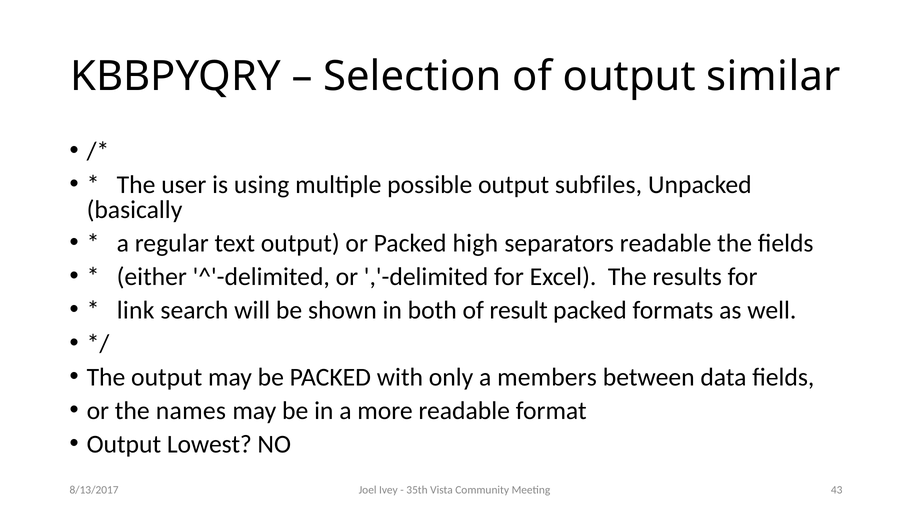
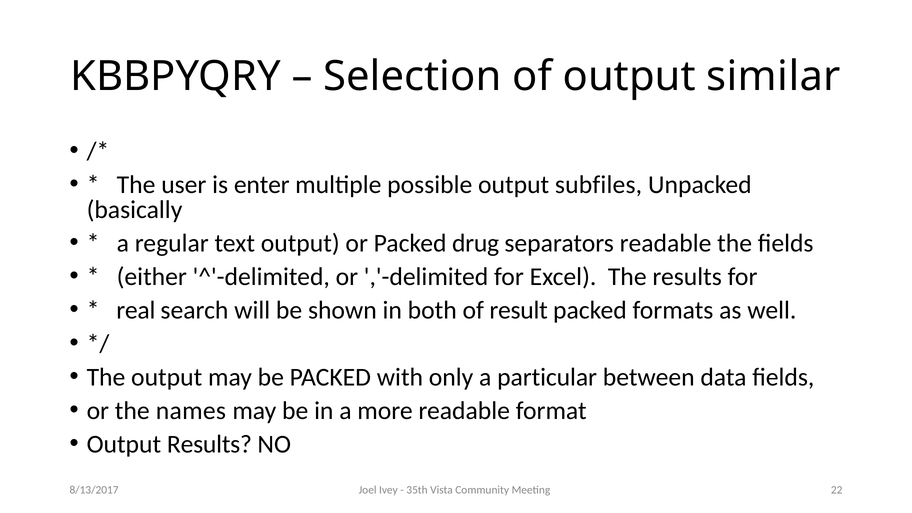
using: using -> enter
high: high -> drug
link: link -> real
members: members -> particular
Output Lowest: Lowest -> Results
43: 43 -> 22
